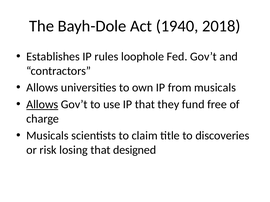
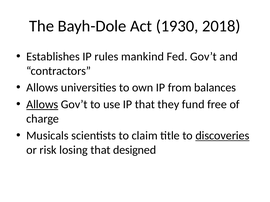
1940: 1940 -> 1930
loophole: loophole -> mankind
from musicals: musicals -> balances
discoveries underline: none -> present
